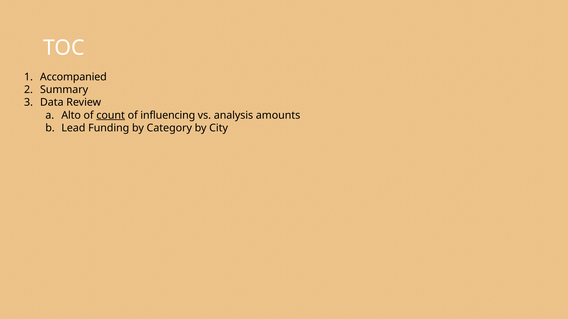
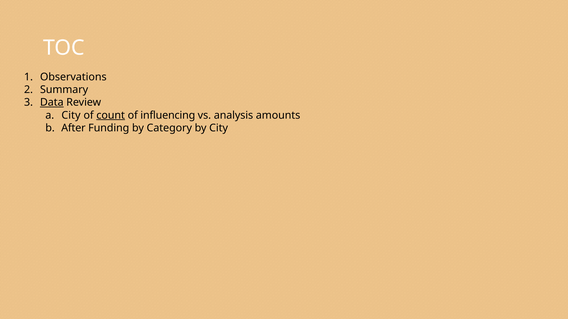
Accompanied: Accompanied -> Observations
Data underline: none -> present
Alto at (71, 115): Alto -> City
Lead: Lead -> After
